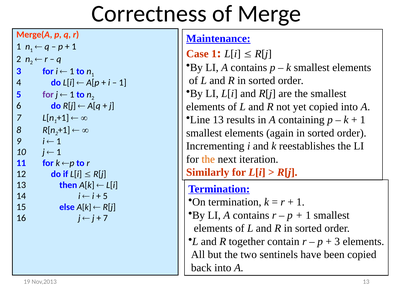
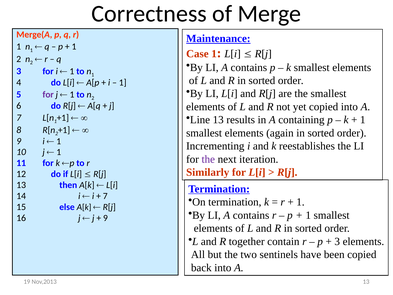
the at (208, 159) colour: orange -> purple
5 at (105, 196): 5 -> 7
7 at (105, 218): 7 -> 9
